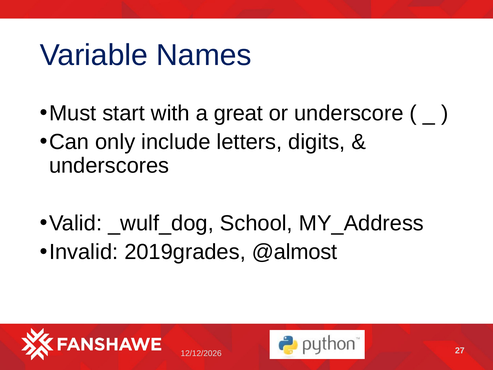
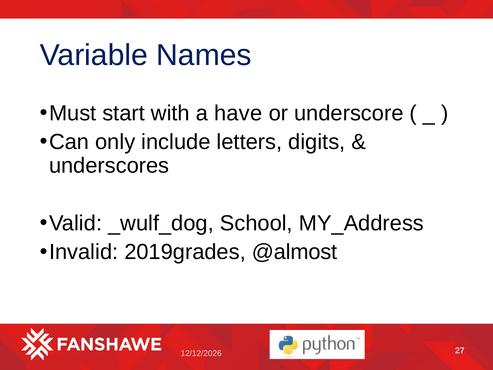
great: great -> have
